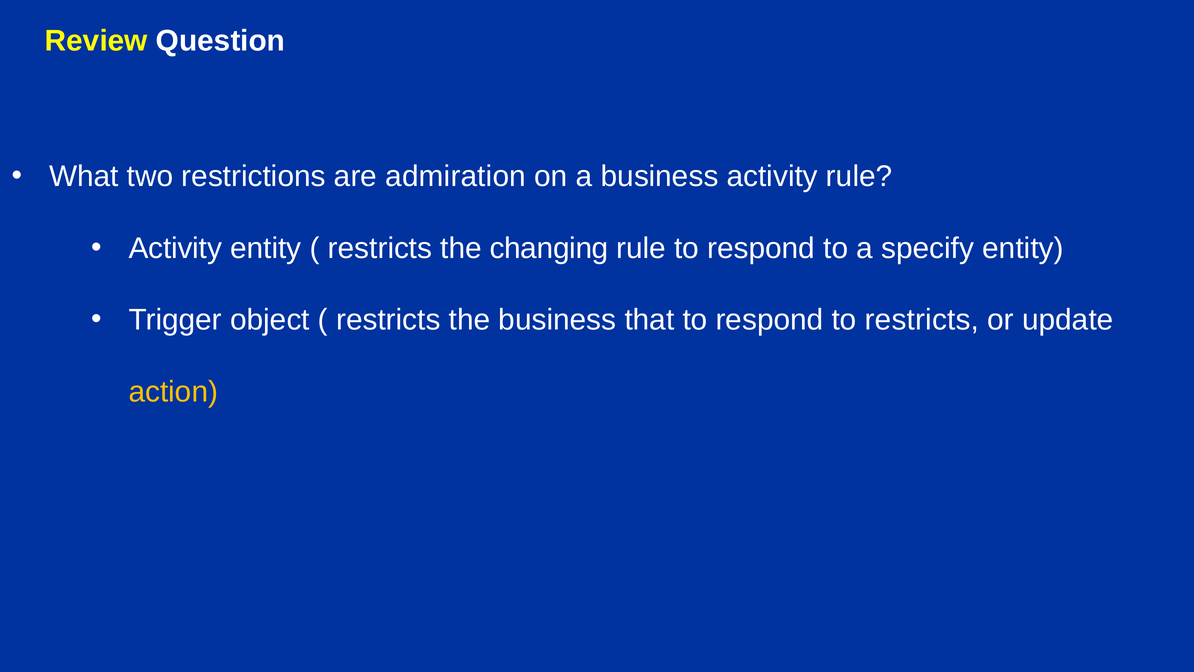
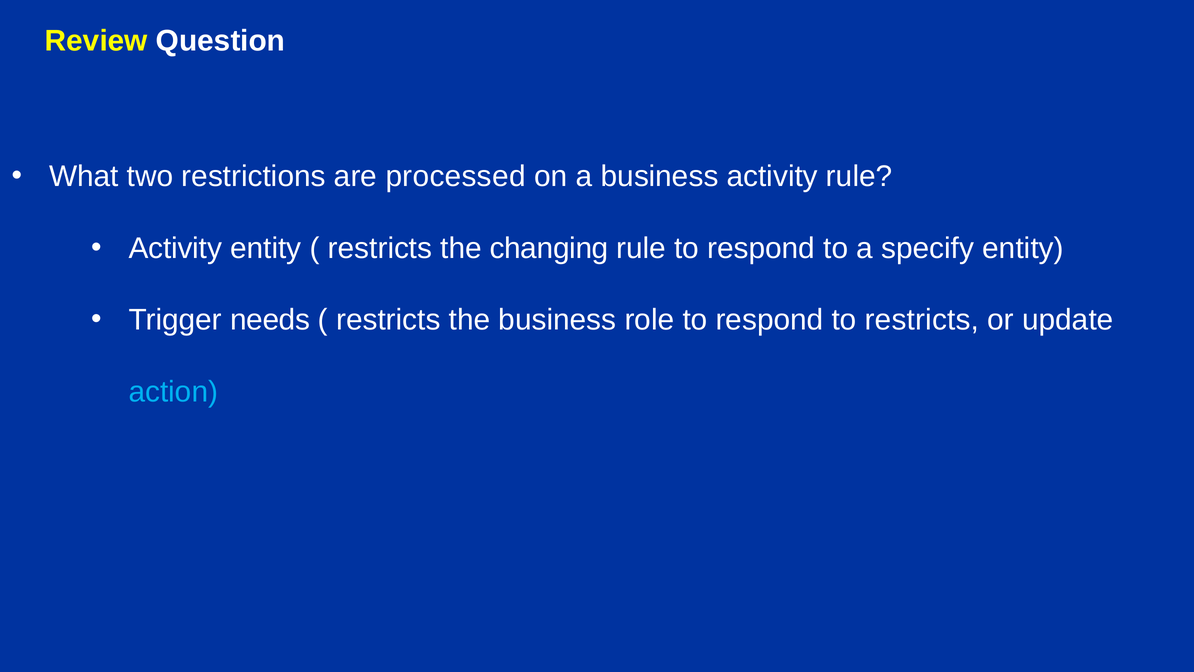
admiration: admiration -> processed
object: object -> needs
that: that -> role
action colour: yellow -> light blue
